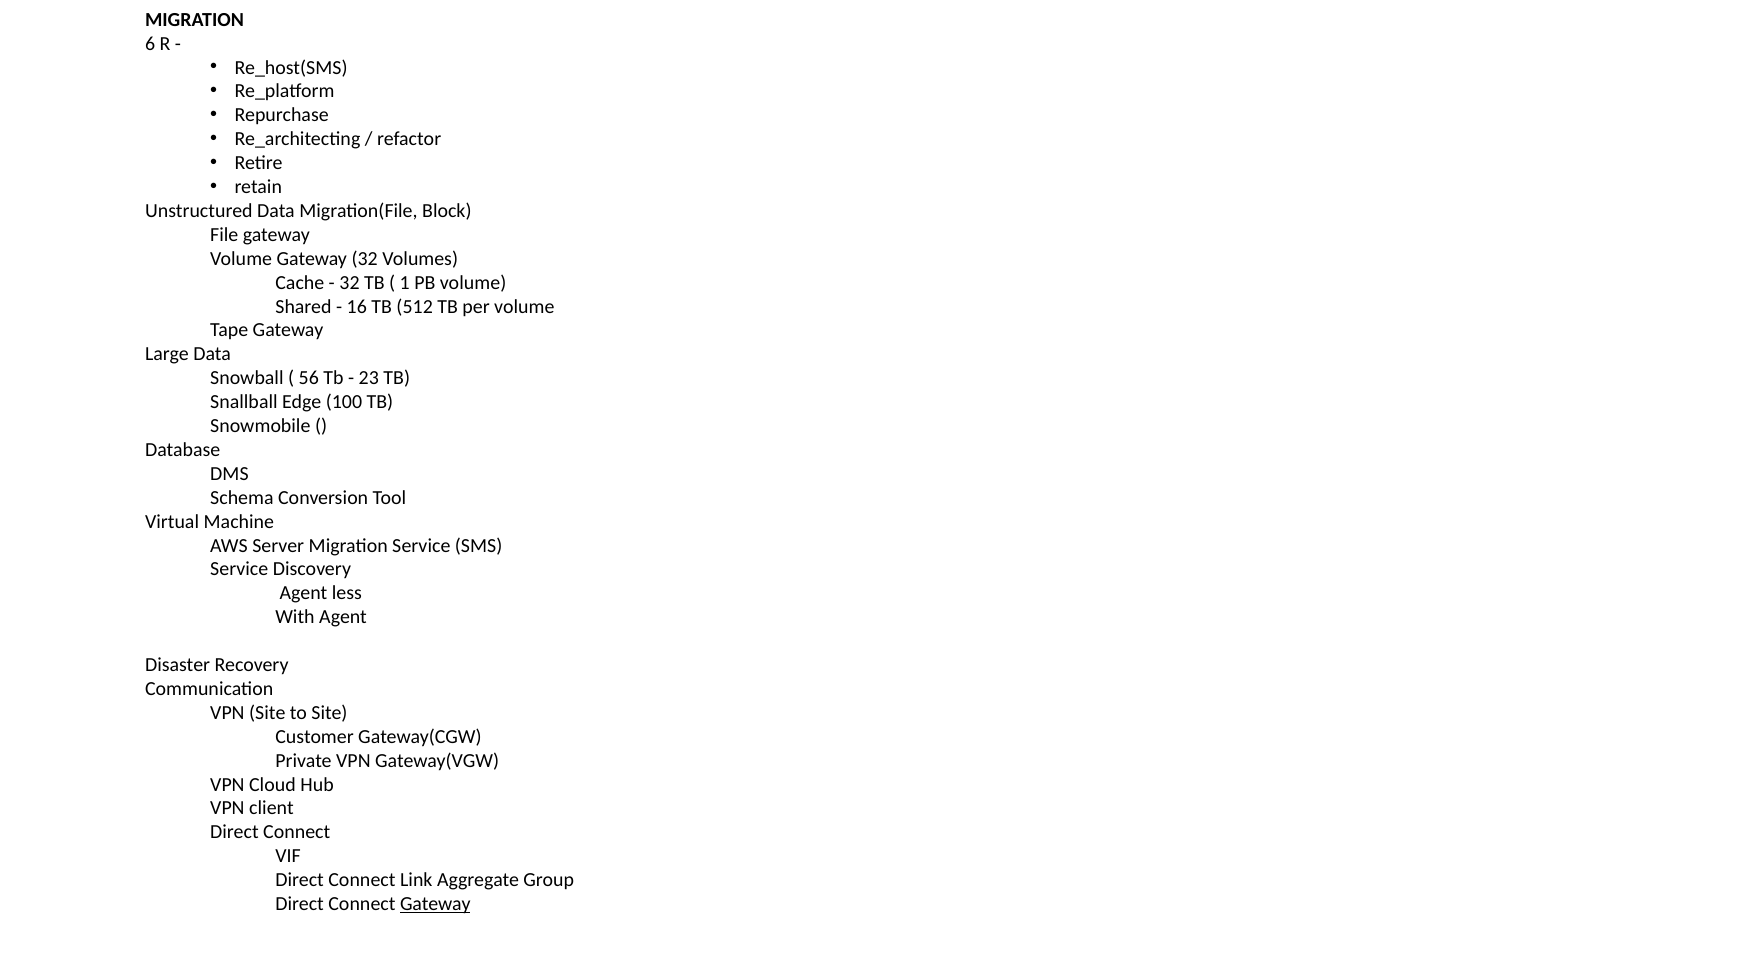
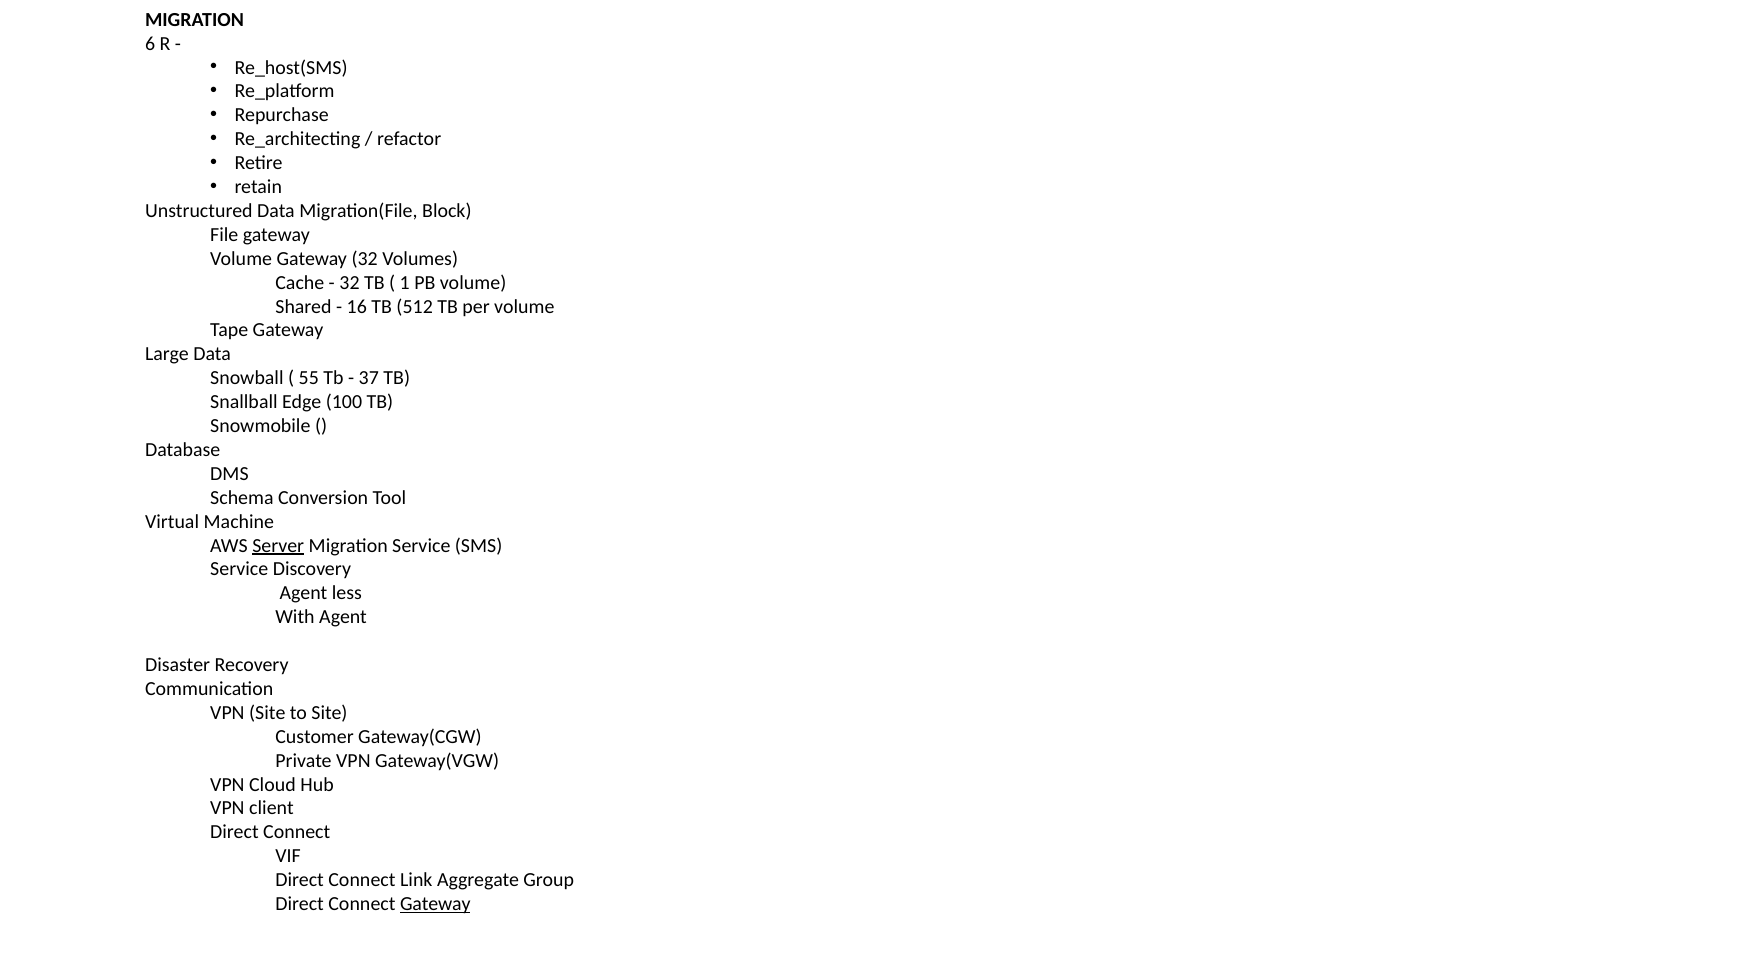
56: 56 -> 55
23: 23 -> 37
Server underline: none -> present
